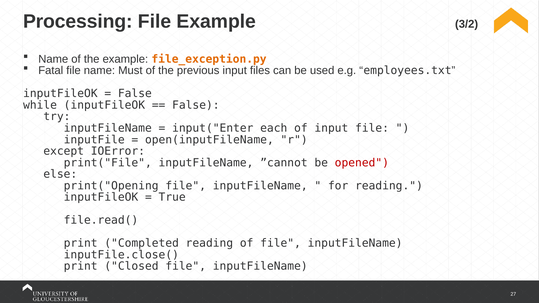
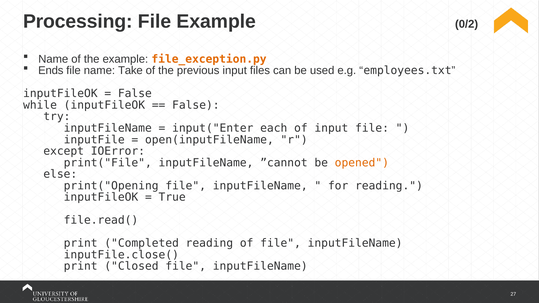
3/2: 3/2 -> 0/2
Fatal: Fatal -> Ends
Must: Must -> Take
opened colour: red -> orange
